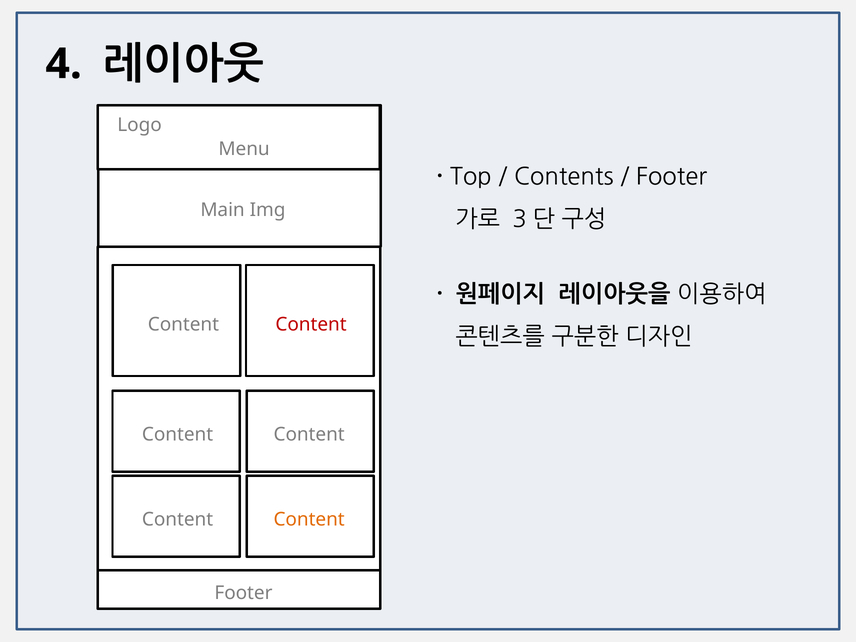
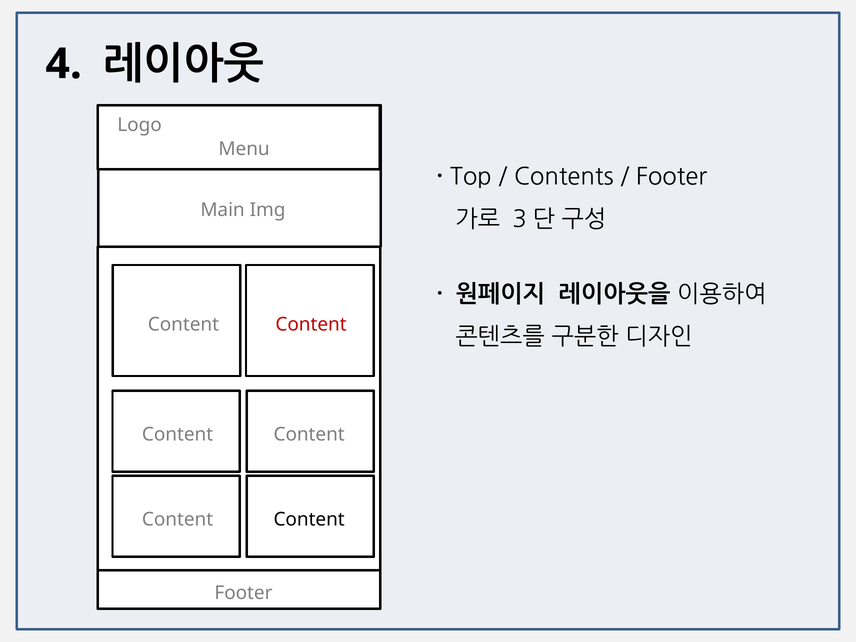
Content at (309, 520) colour: orange -> black
